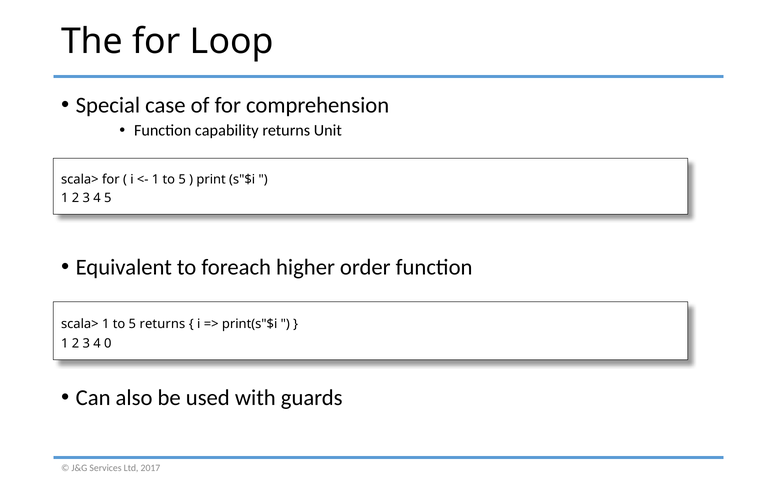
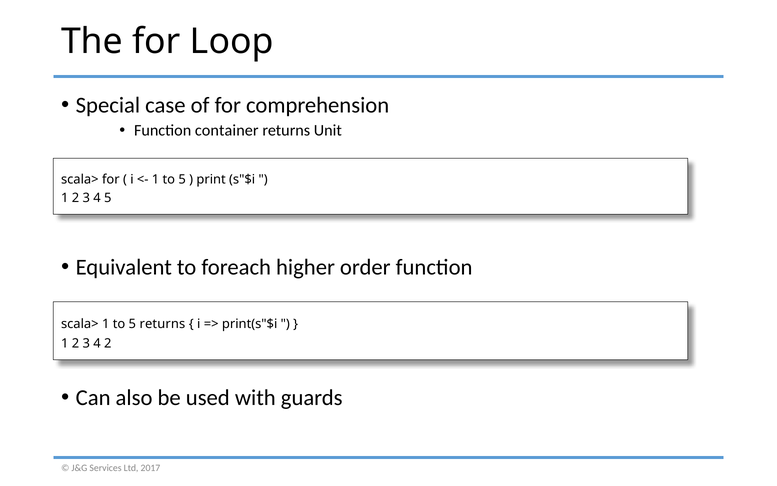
capability: capability -> container
4 0: 0 -> 2
